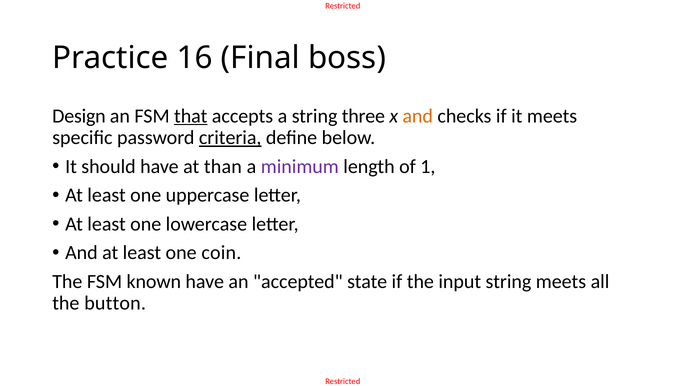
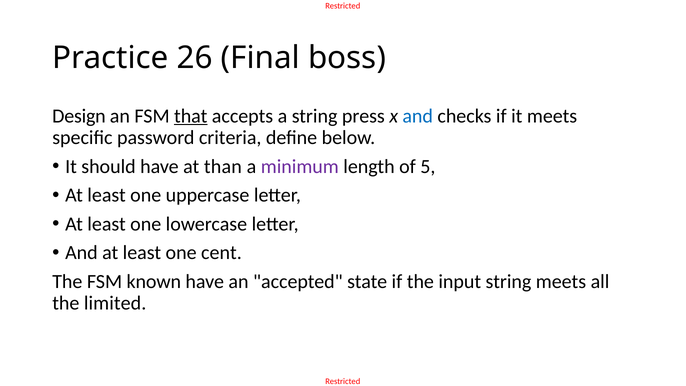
16: 16 -> 26
three: three -> press
and at (418, 116) colour: orange -> blue
criteria underline: present -> none
1: 1 -> 5
coin: coin -> cent
button: button -> limited
